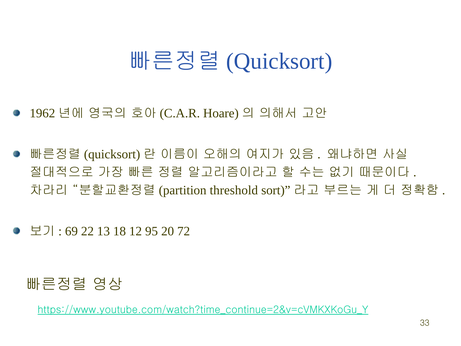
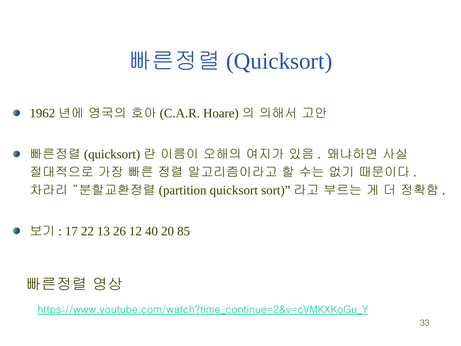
threshold at (234, 190): threshold -> quicksort
69: 69 -> 17
18: 18 -> 26
95: 95 -> 40
72: 72 -> 85
